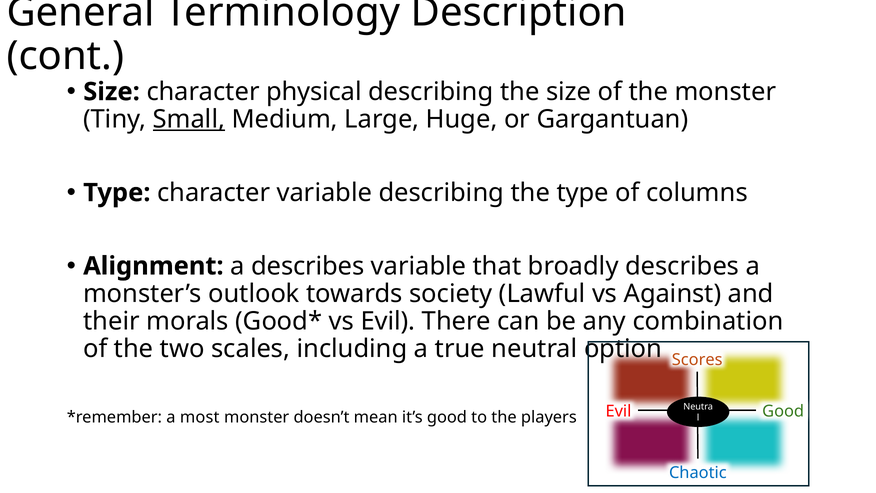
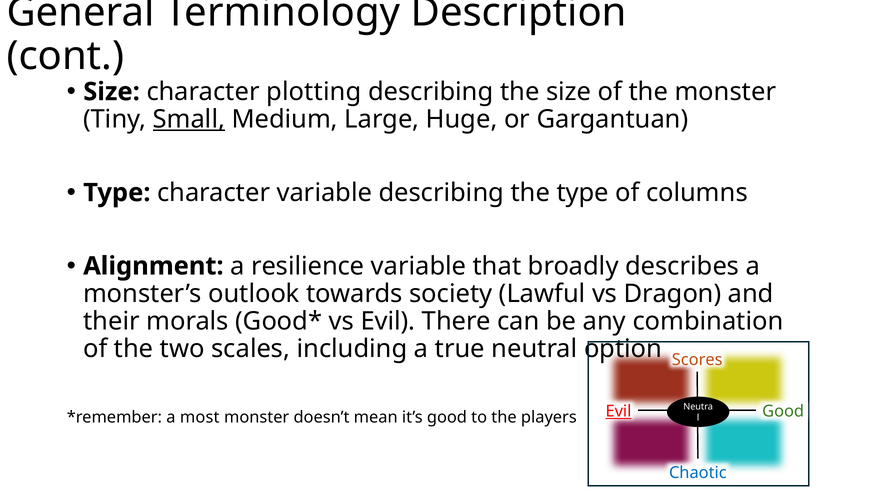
physical: physical -> plotting
a describes: describes -> resilience
Against: Against -> Dragon
Evil at (619, 411) underline: none -> present
